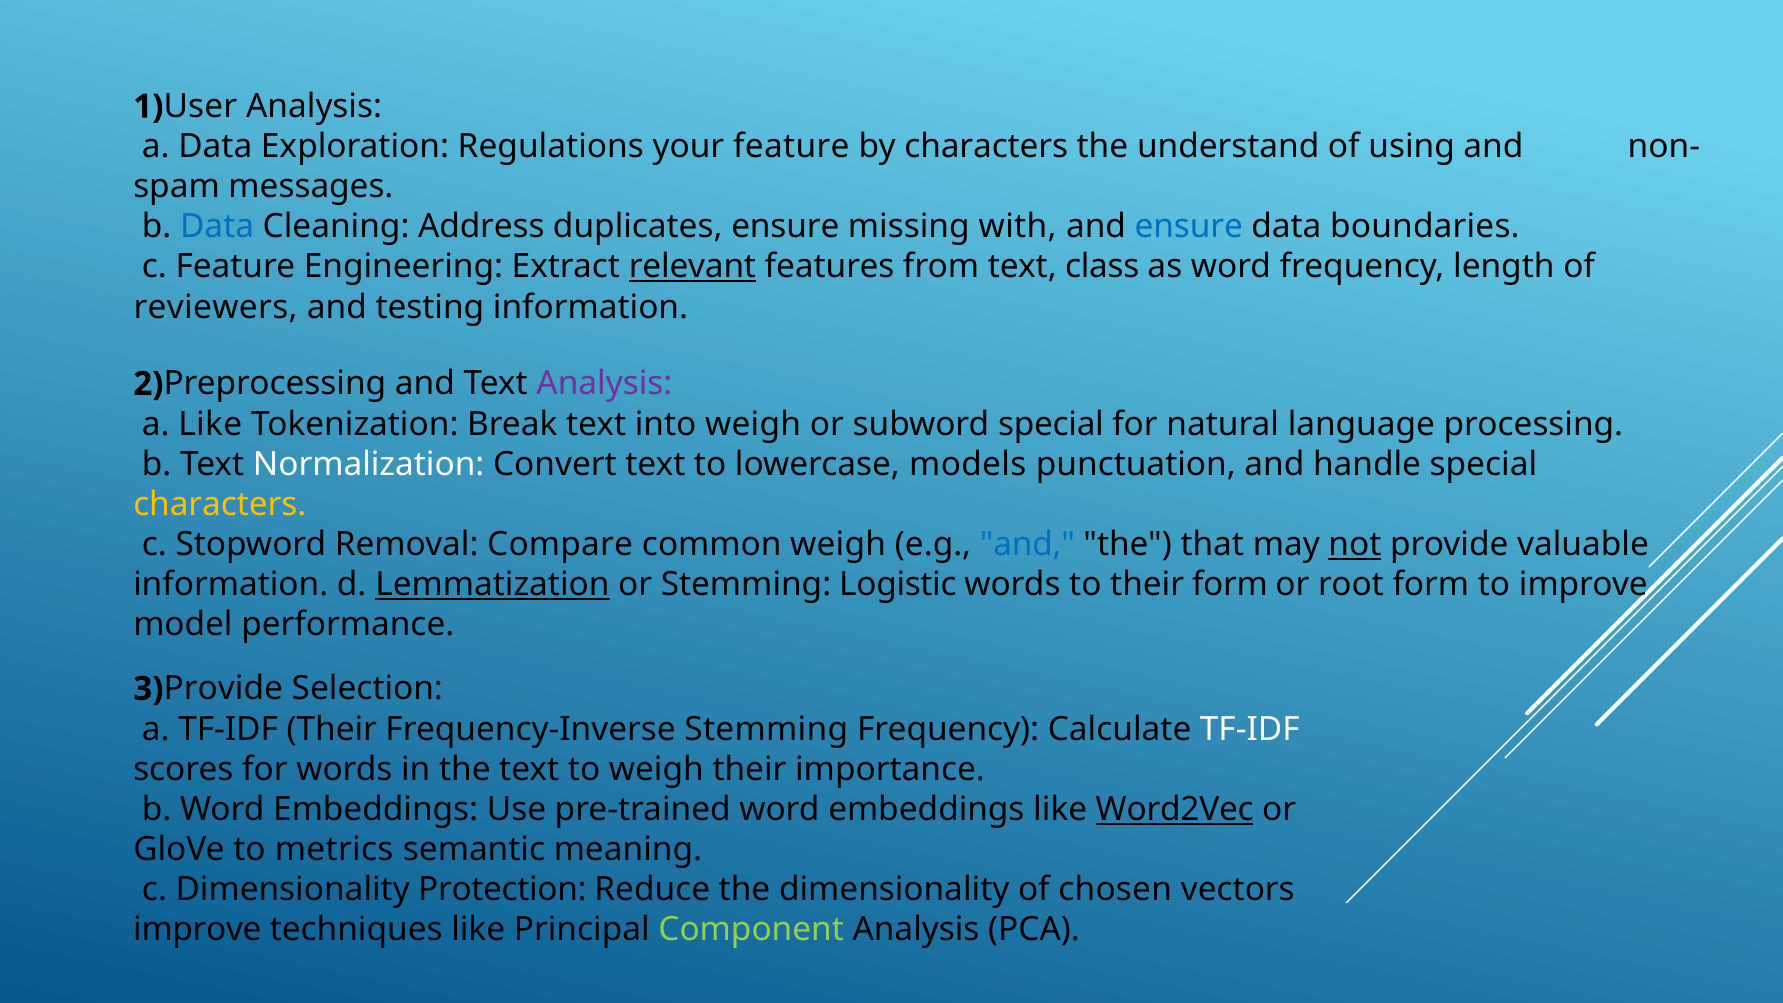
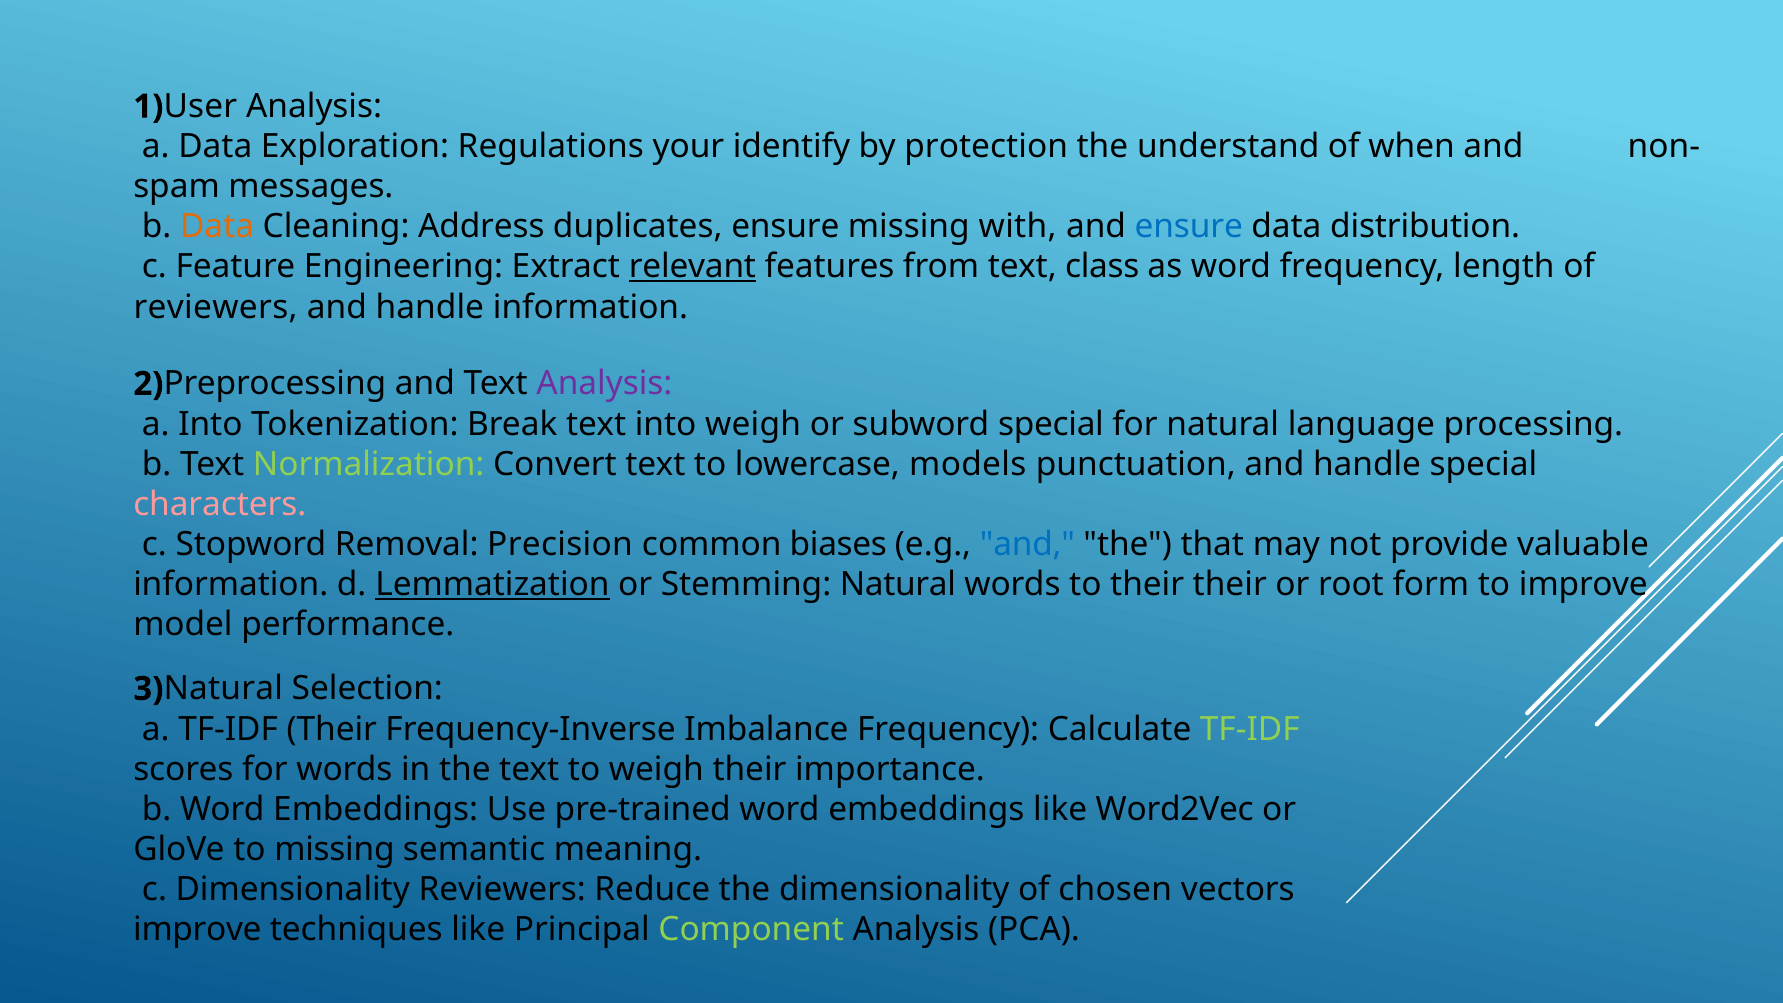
your feature: feature -> identify
by characters: characters -> protection
using: using -> when
Data at (217, 227) colour: blue -> orange
boundaries: boundaries -> distribution
testing at (430, 307): testing -> handle
a Like: Like -> Into
Normalization colour: white -> light green
characters at (220, 504) colour: yellow -> pink
Compare: Compare -> Precision
common weigh: weigh -> biases
not underline: present -> none
Stemming Logistic: Logistic -> Natural
their form: form -> their
Provide at (223, 689): Provide -> Natural
Frequency-Inverse Stemming: Stemming -> Imbalance
TF-IDF at (1250, 729) colour: white -> light green
Word2Vec underline: present -> none
to metrics: metrics -> missing
Dimensionality Protection: Protection -> Reviewers
